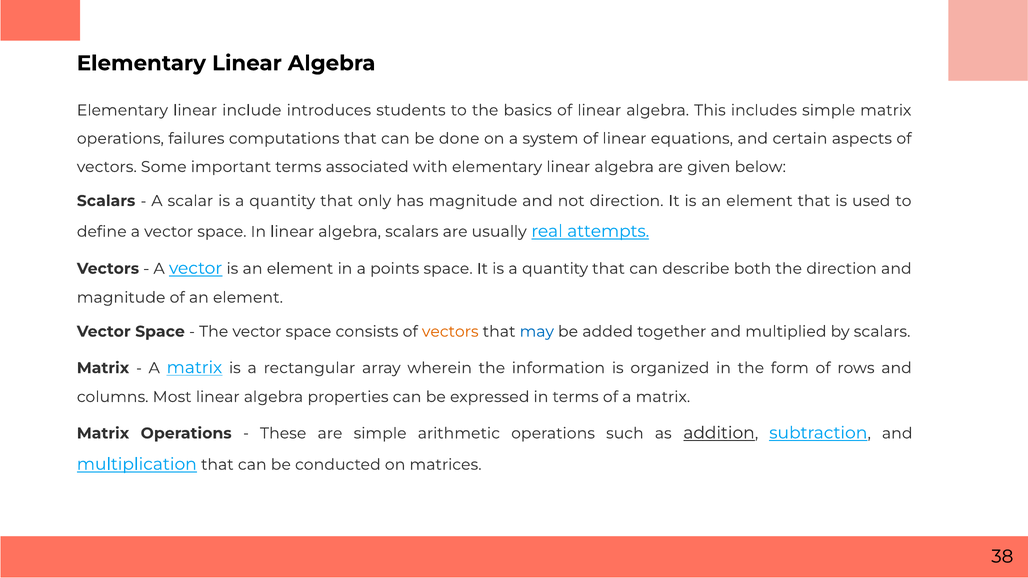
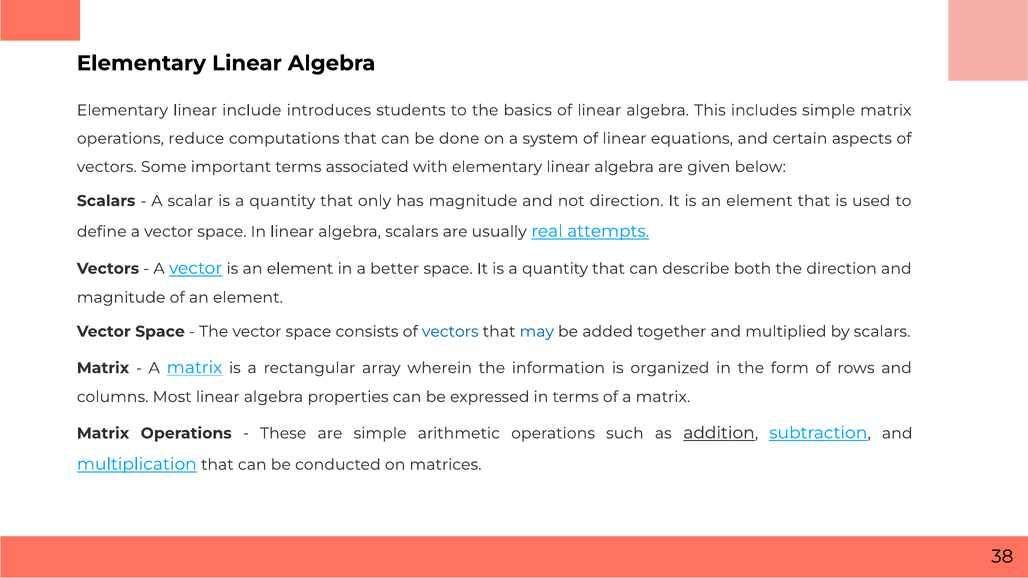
failures: failures -> reduce
points: points -> better
vectors at (450, 332) colour: orange -> blue
